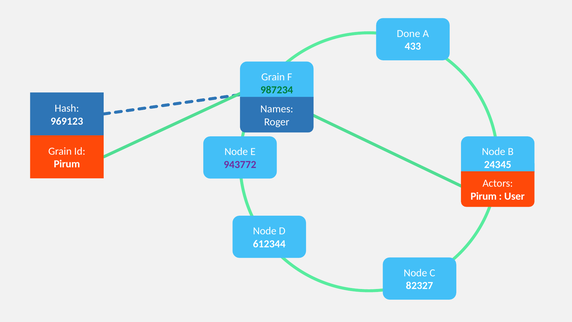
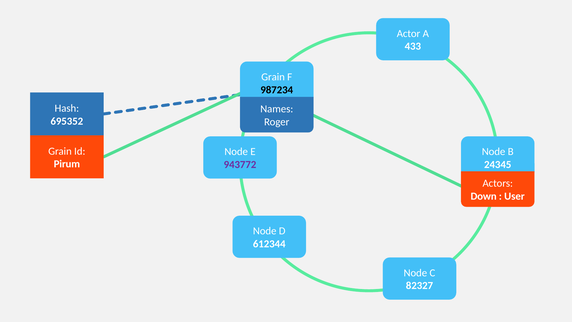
Done: Done -> Actor
987234 colour: green -> black
969123: 969123 -> 695352
Pirum at (484, 196): Pirum -> Down
